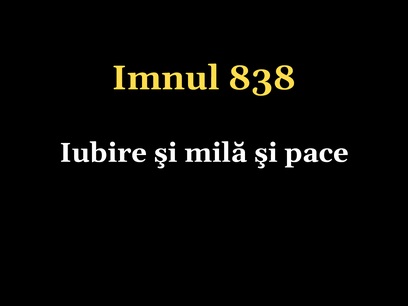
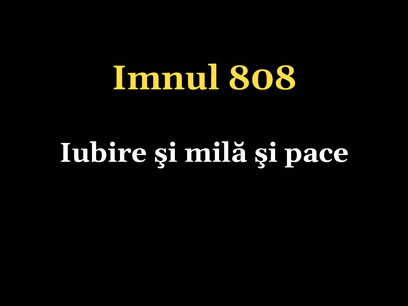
838: 838 -> 808
